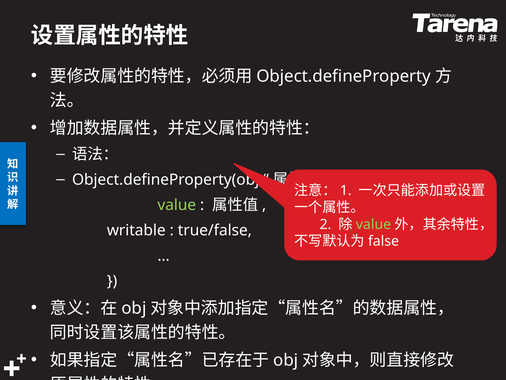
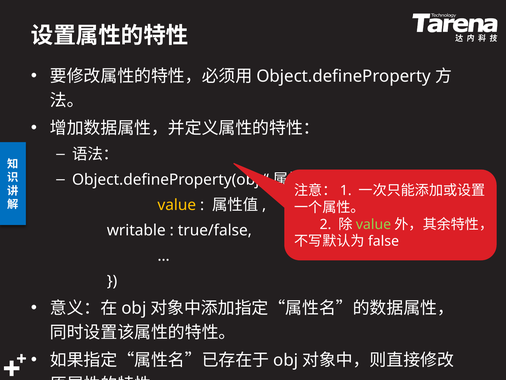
value at (177, 205) colour: light green -> yellow
